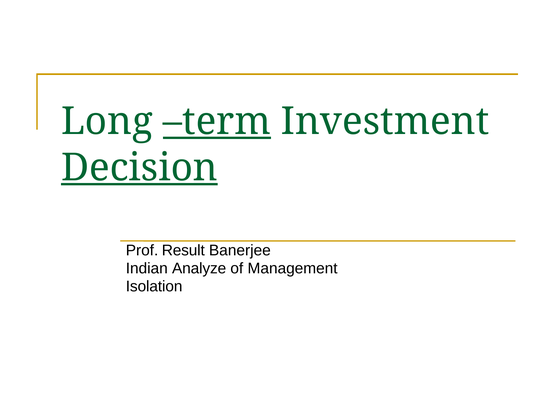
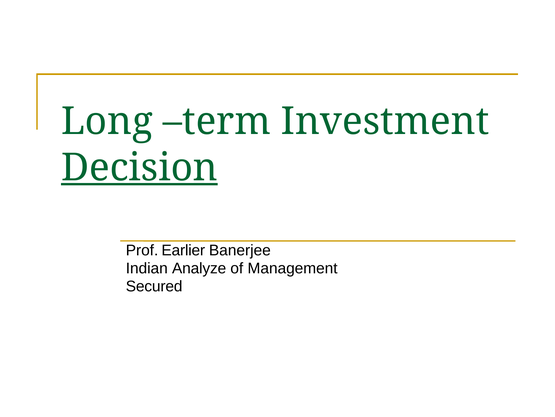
term underline: present -> none
Result: Result -> Earlier
Isolation: Isolation -> Secured
